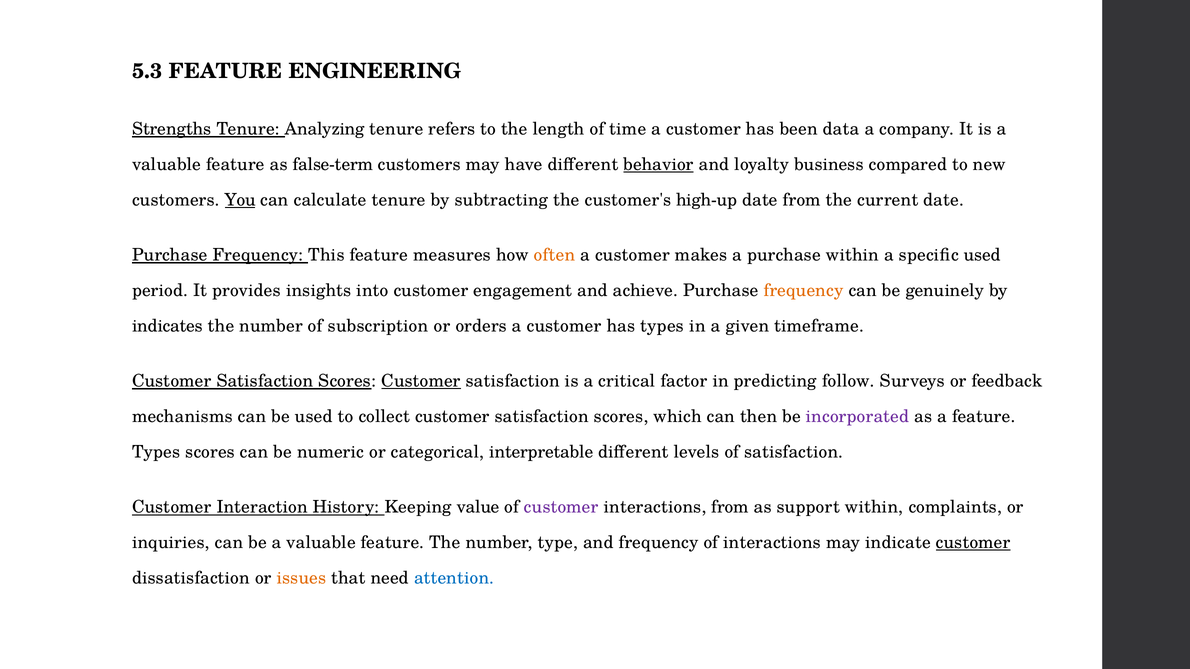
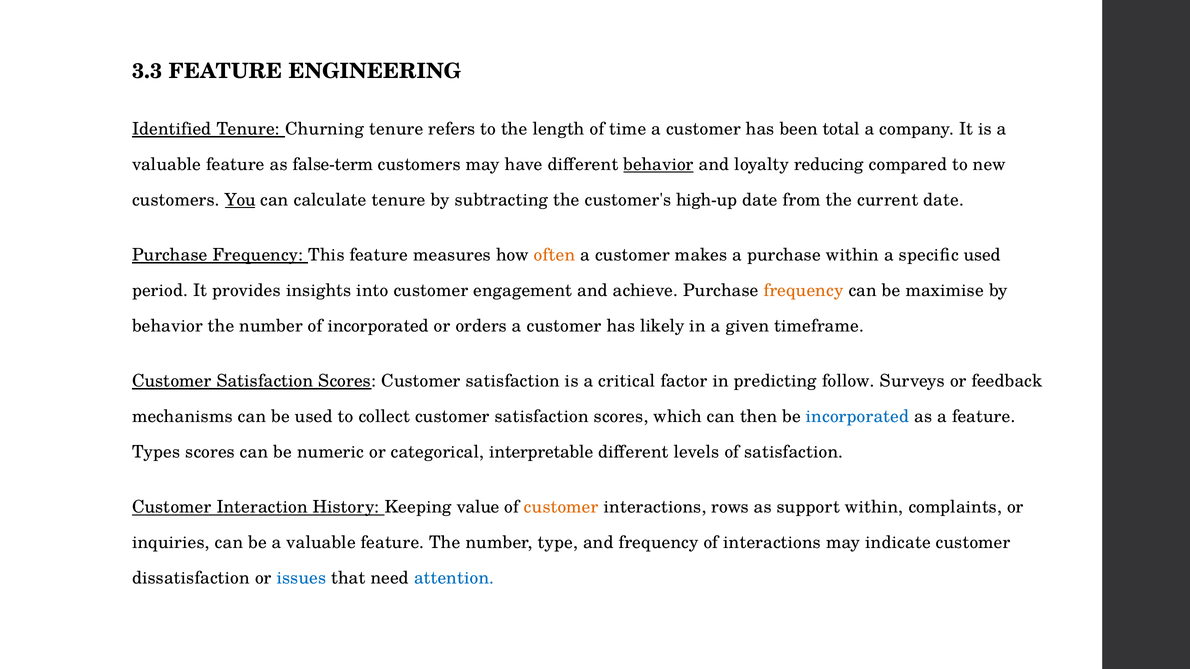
5.3: 5.3 -> 3.3
Strengths: Strengths -> Identified
Analyzing: Analyzing -> Churning
data: data -> total
business: business -> reducing
genuinely: genuinely -> maximise
indicates at (168, 326): indicates -> behavior
of subscription: subscription -> incorporated
has types: types -> likely
Customer at (421, 381) underline: present -> none
incorporated at (858, 417) colour: purple -> blue
customer at (561, 508) colour: purple -> orange
interactions from: from -> rows
customer at (973, 543) underline: present -> none
issues colour: orange -> blue
